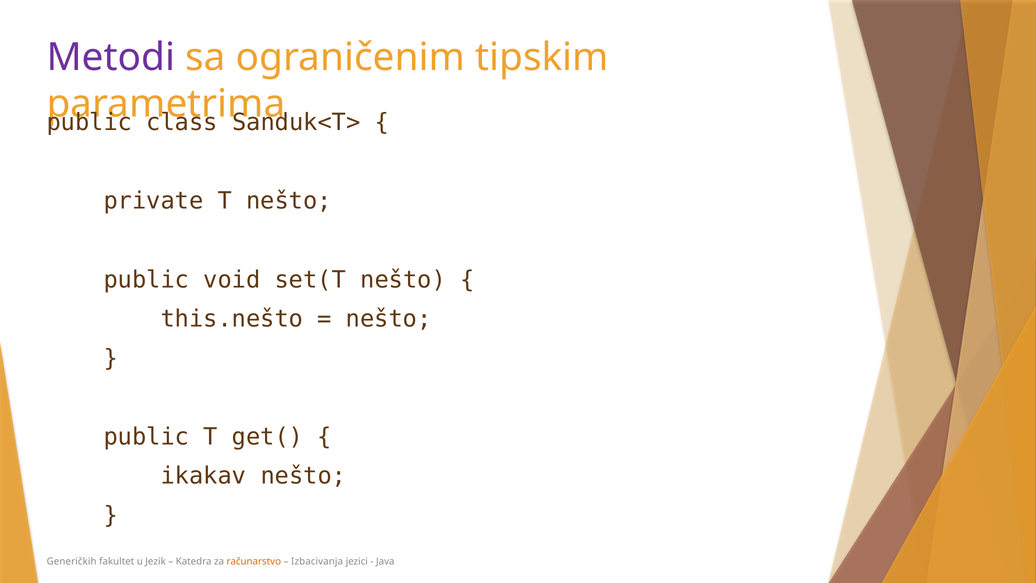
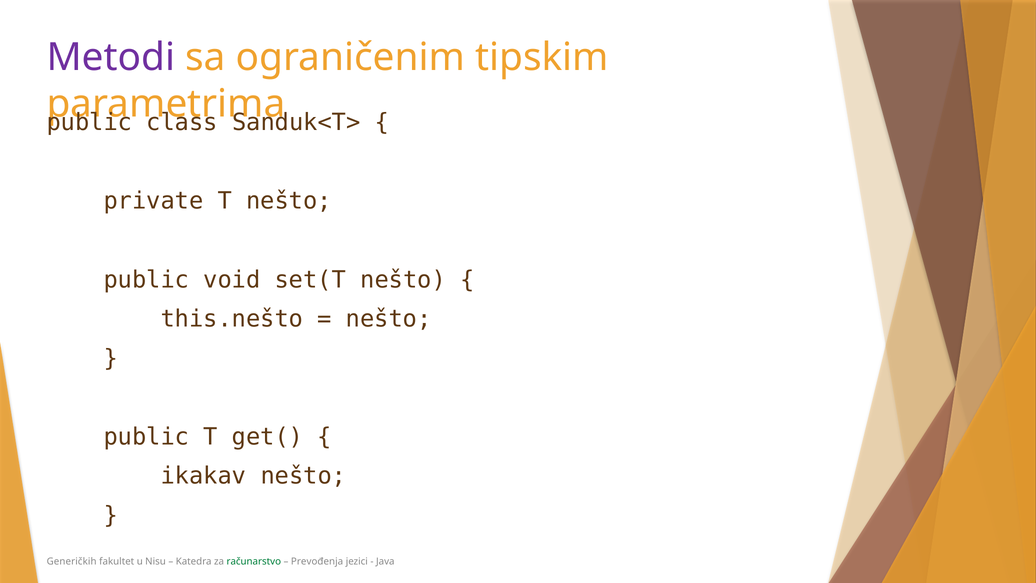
Jezik: Jezik -> Nisu
računarstvo colour: orange -> green
Izbacivanja: Izbacivanja -> Prevođenja
